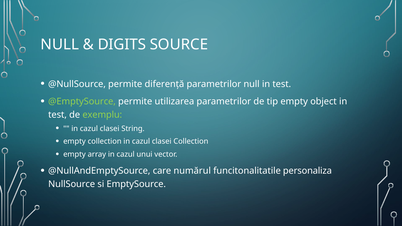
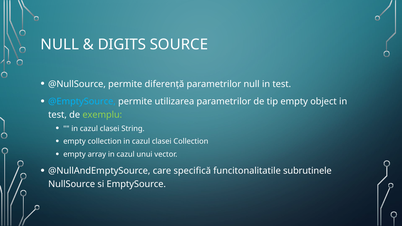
@EmptySource colour: light green -> light blue
numărul: numărul -> specifică
personaliza: personaliza -> subrutinele
